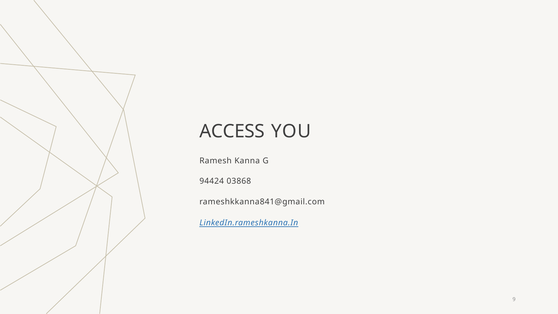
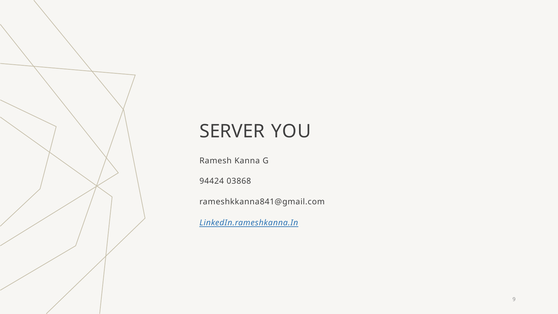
ACCESS: ACCESS -> SERVER
